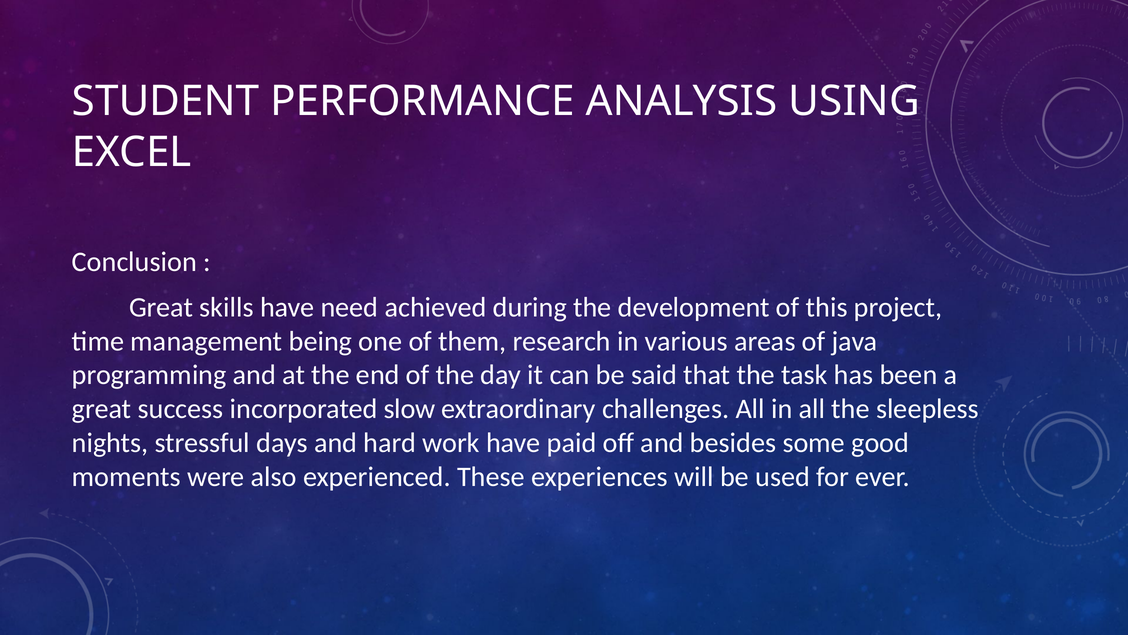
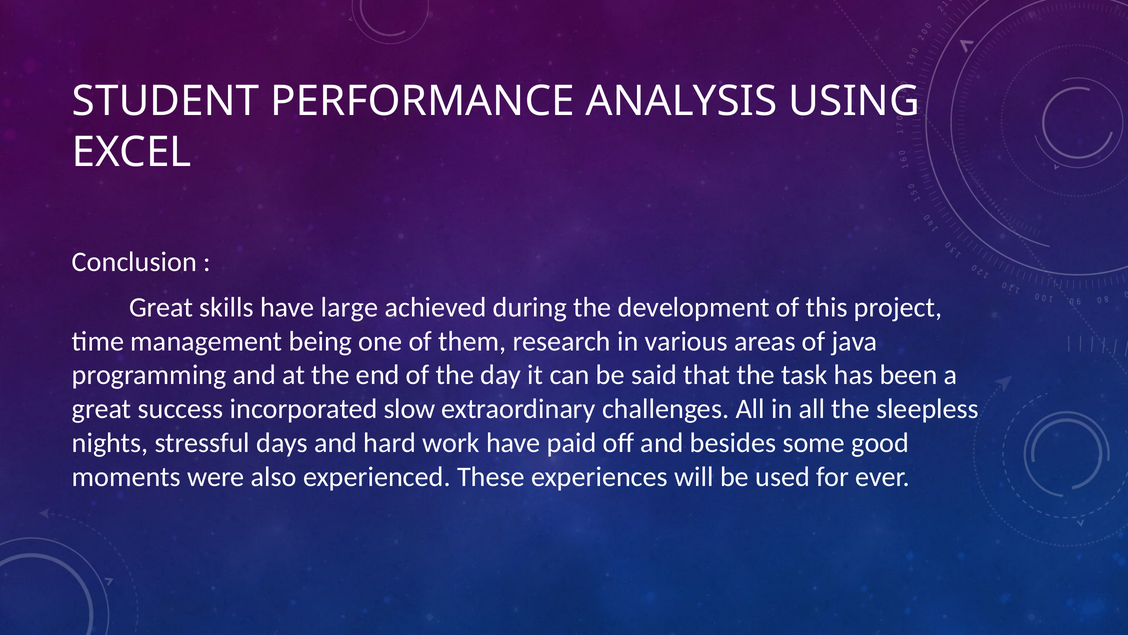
need: need -> large
